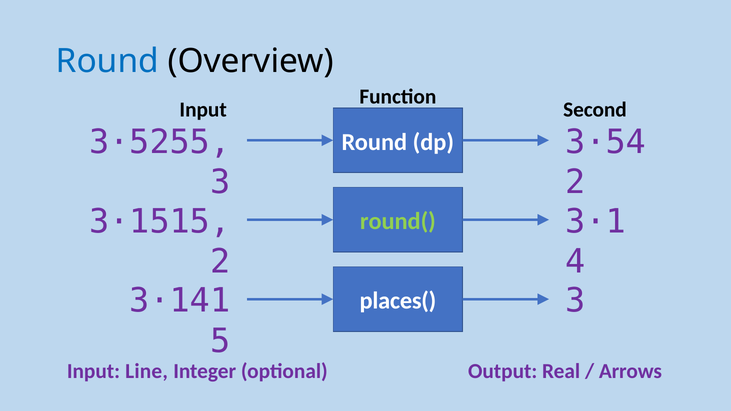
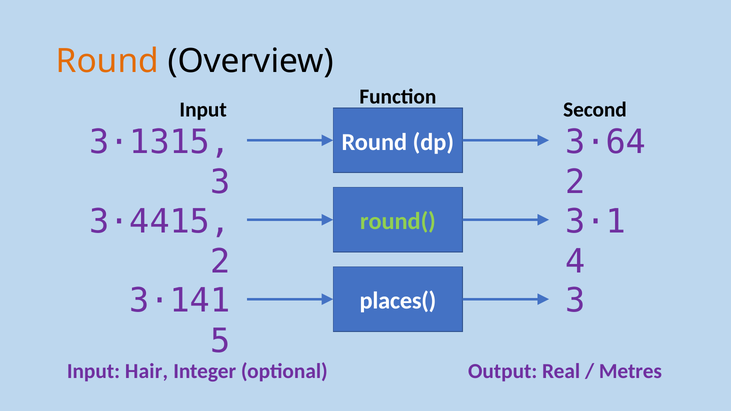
Round at (107, 61) colour: blue -> orange
3·5255: 3·5255 -> 3·1315
3·54: 3·54 -> 3·64
3·1515: 3·1515 -> 3·4415
Line: Line -> Hair
Arrows: Arrows -> Metres
